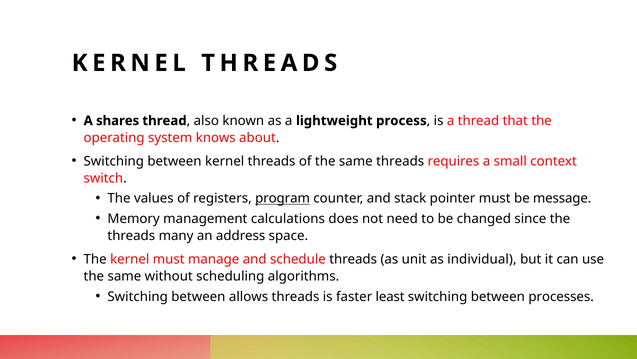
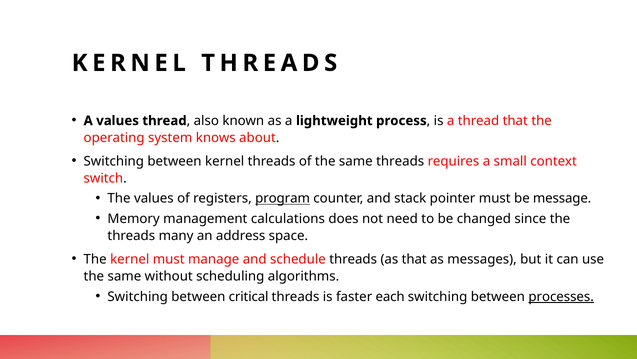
A shares: shares -> values
as unit: unit -> that
individual: individual -> messages
allows: allows -> critical
least: least -> each
processes underline: none -> present
